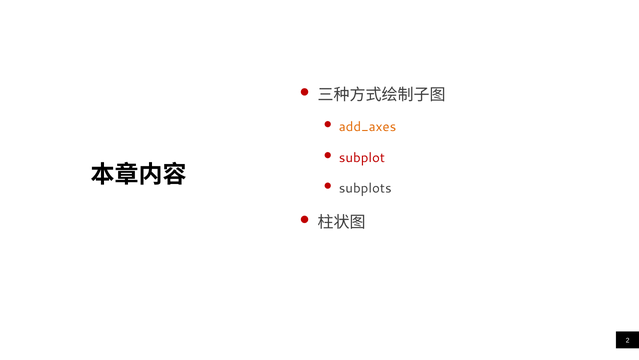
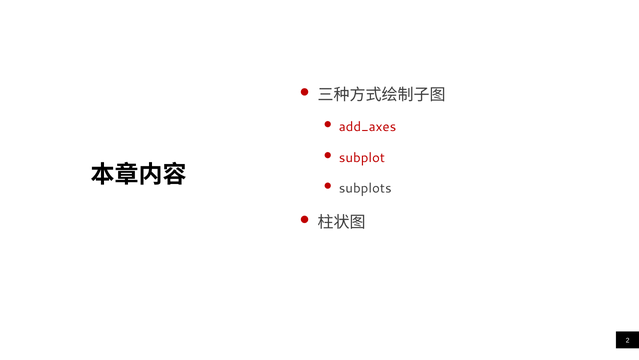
add_axes colour: orange -> red
